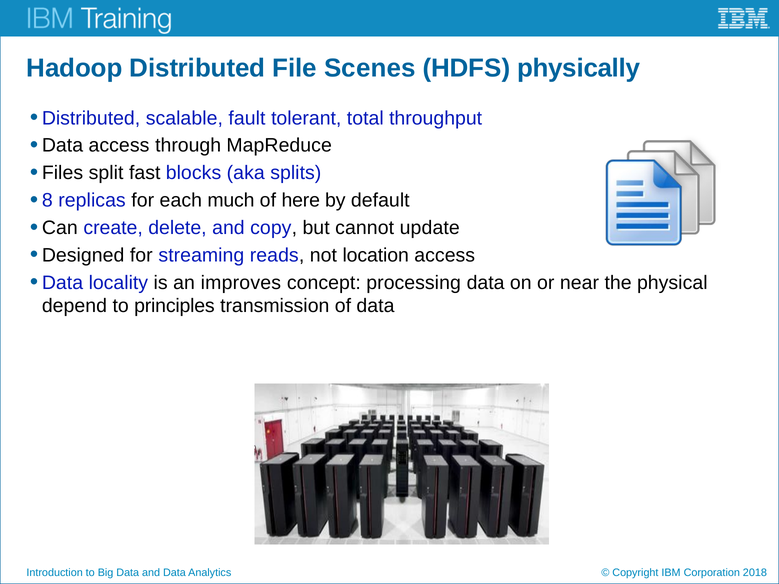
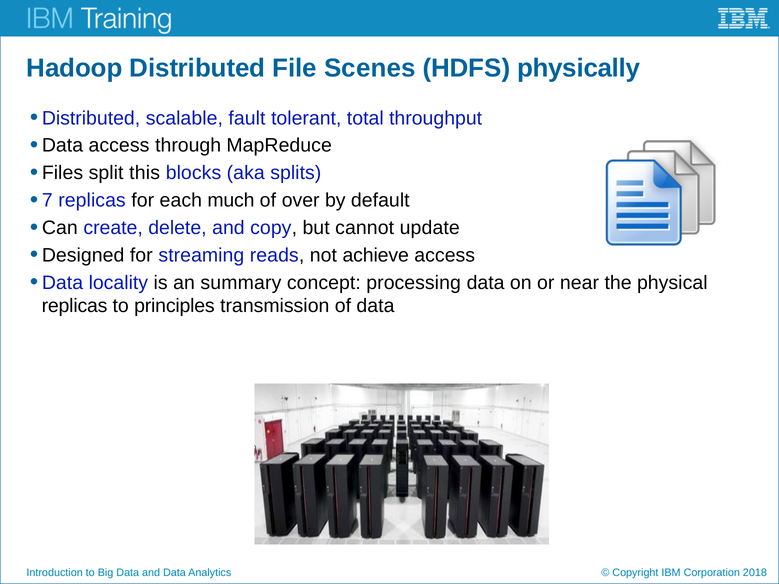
fast: fast -> this
8: 8 -> 7
here: here -> over
location: location -> achieve
improves: improves -> summary
depend at (74, 306): depend -> replicas
